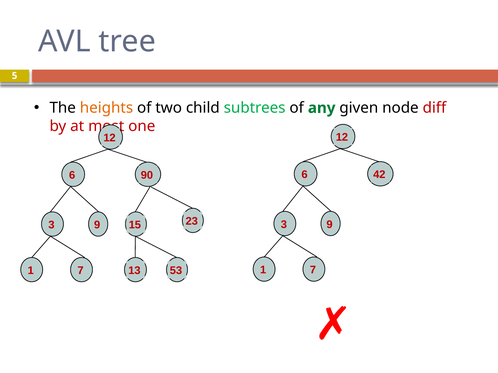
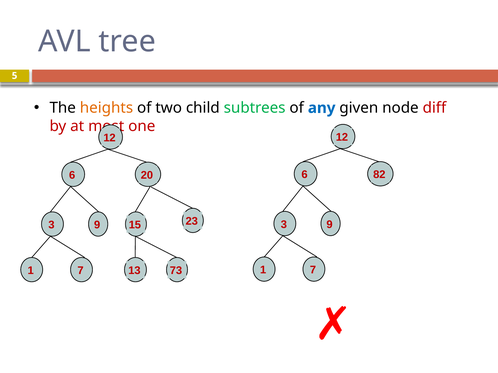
any colour: green -> blue
42: 42 -> 82
90: 90 -> 20
53: 53 -> 73
